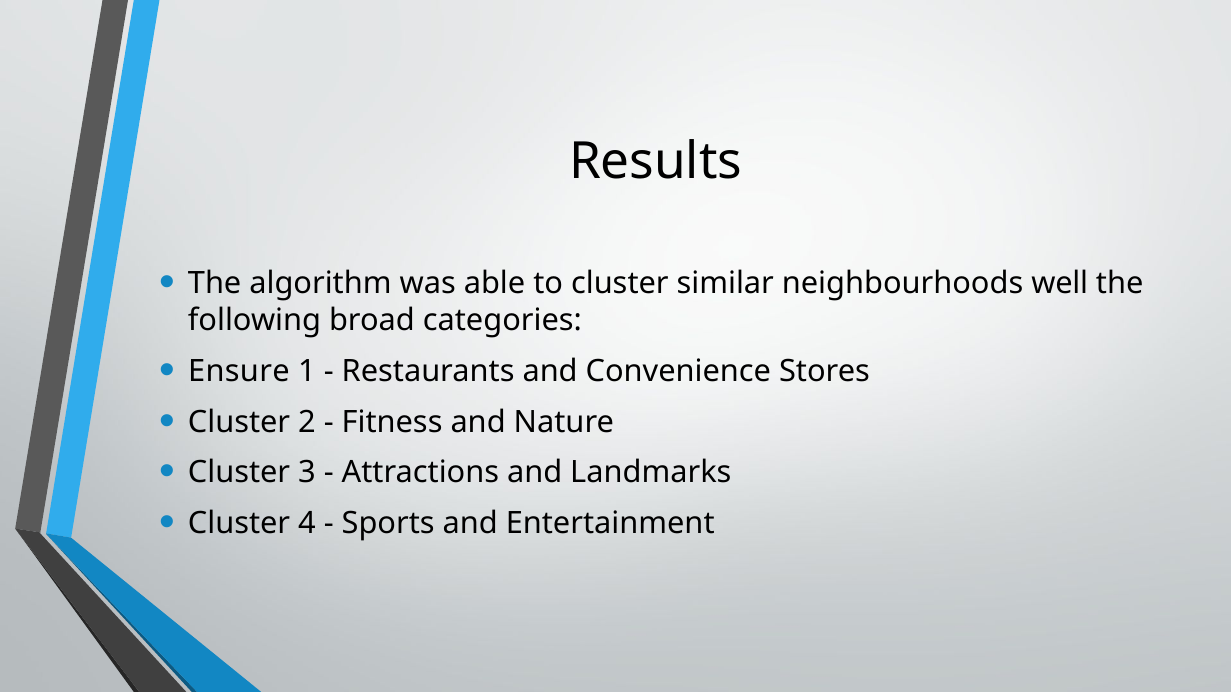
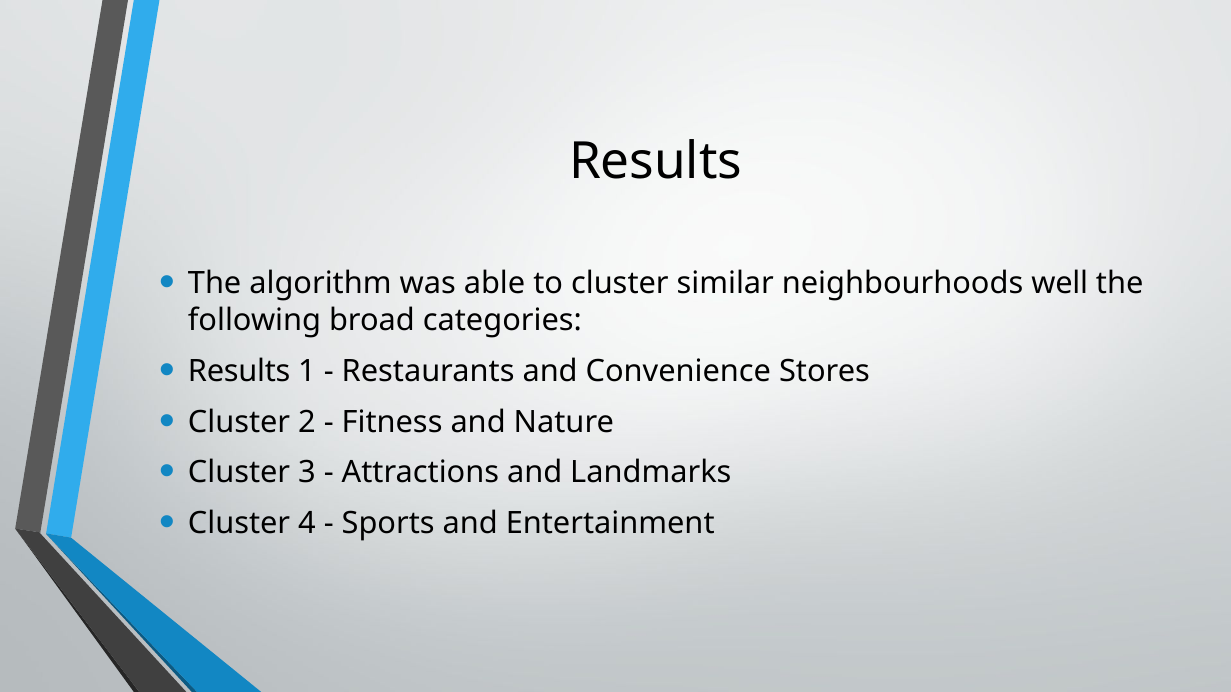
Ensure at (239, 371): Ensure -> Results
